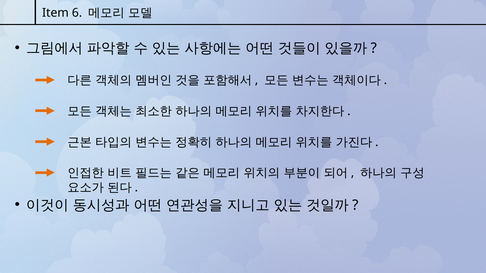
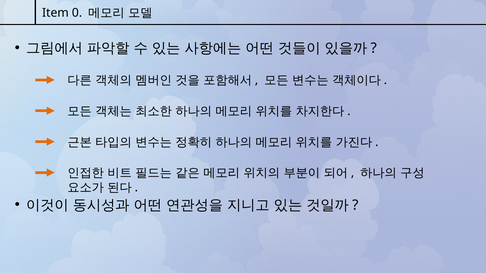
6: 6 -> 0
